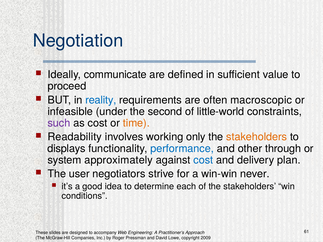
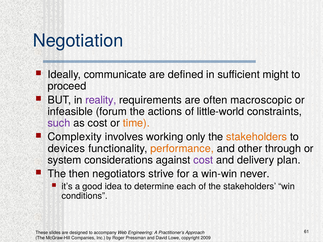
value: value -> might
reality colour: blue -> purple
under: under -> forum
second: second -> actions
Readability: Readability -> Complexity
displays: displays -> devices
performance colour: blue -> orange
approximately: approximately -> considerations
cost at (203, 160) colour: blue -> purple
user: user -> then
